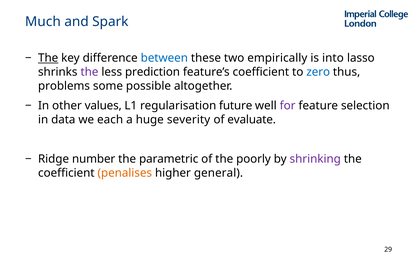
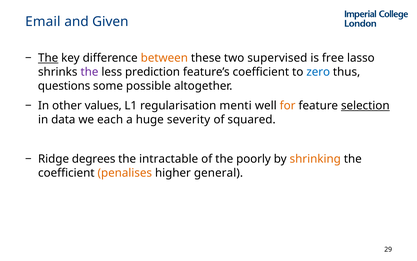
Much: Much -> Email
Spark: Spark -> Given
between colour: blue -> orange
empirically: empirically -> supervised
into: into -> free
problems: problems -> questions
future: future -> menti
for colour: purple -> orange
selection underline: none -> present
evaluate: evaluate -> squared
number: number -> degrees
parametric: parametric -> intractable
shrinking colour: purple -> orange
